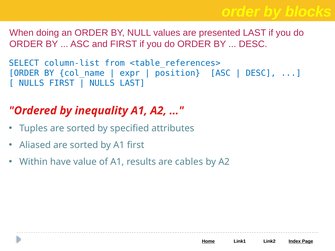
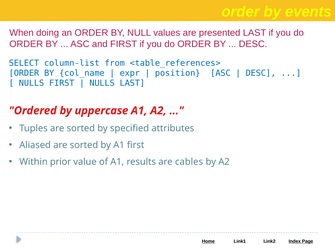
blocks: blocks -> events
inequality: inequality -> uppercase
have: have -> prior
